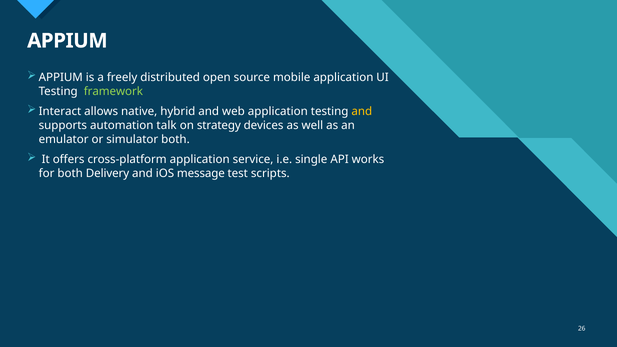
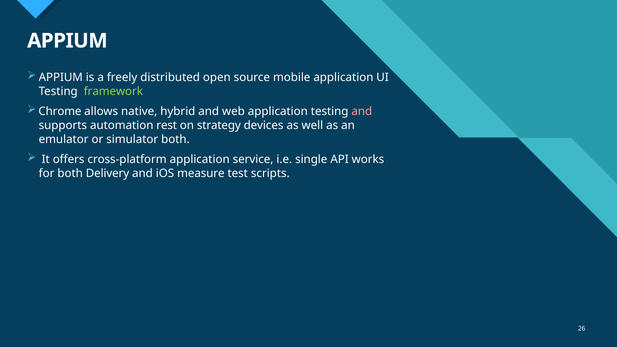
Interact: Interact -> Chrome
and at (362, 112) colour: yellow -> pink
talk: talk -> rest
message: message -> measure
